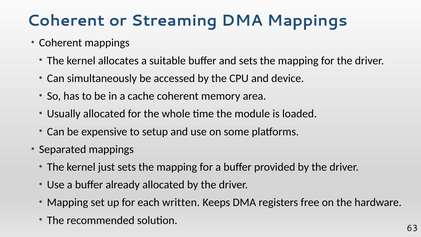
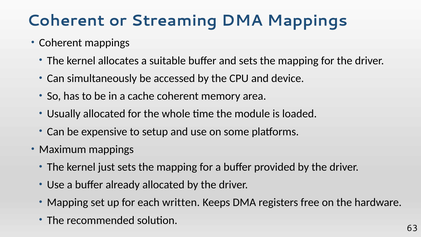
Separated: Separated -> Maximum
